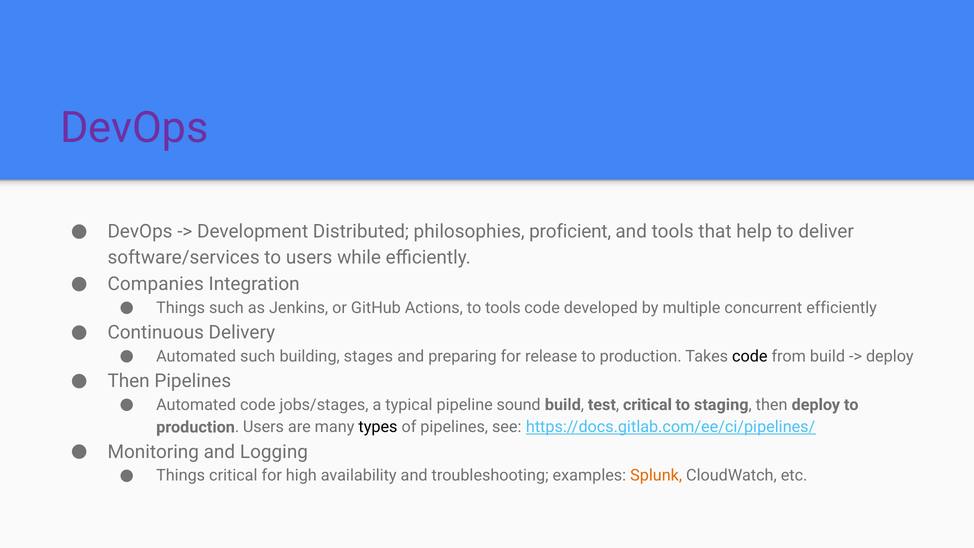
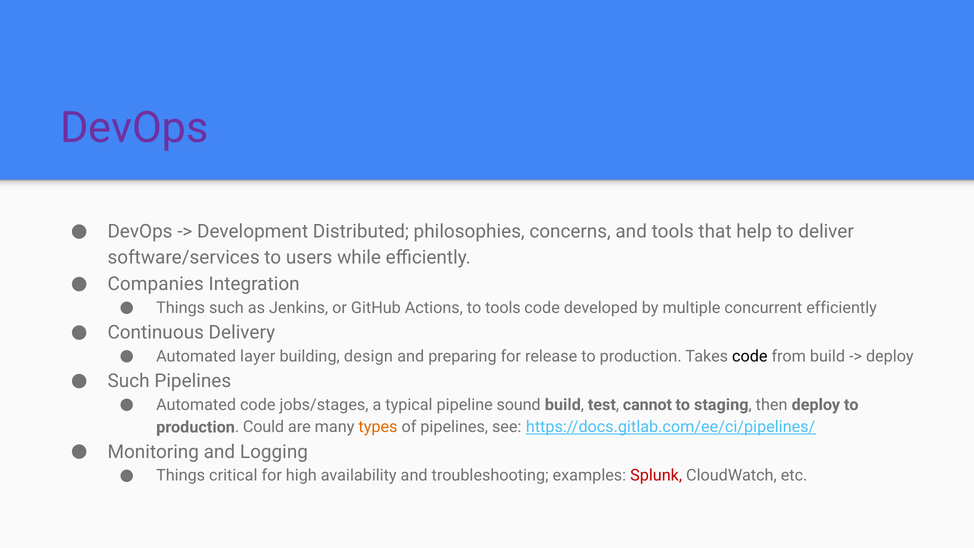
proficient: proficient -> concerns
Automated such: such -> layer
stages: stages -> design
Then at (129, 381): Then -> Such
test critical: critical -> cannot
production Users: Users -> Could
types colour: black -> orange
Splunk colour: orange -> red
